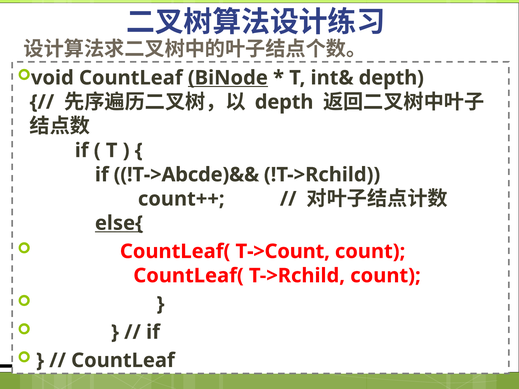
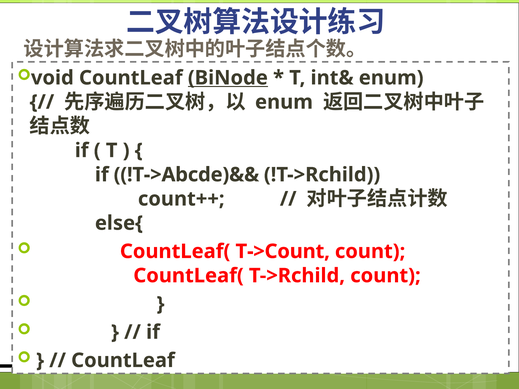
int& depth: depth -> enum
depth at (284, 102): depth -> enum
else{ underline: present -> none
